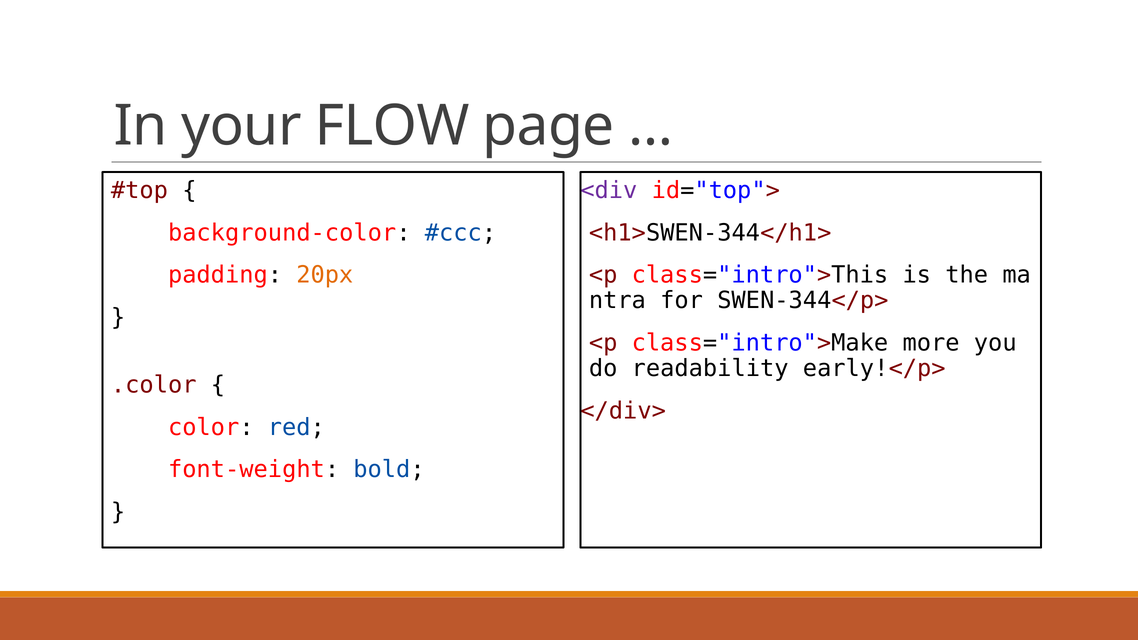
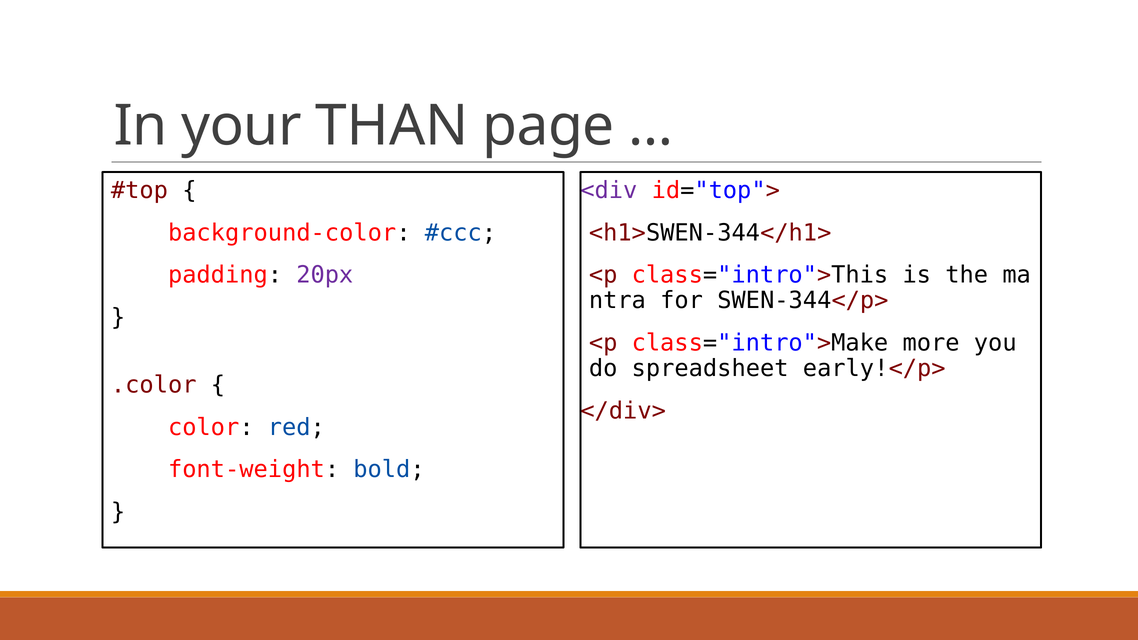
FLOW: FLOW -> THAN
20px colour: orange -> purple
readability: readability -> spreadsheet
